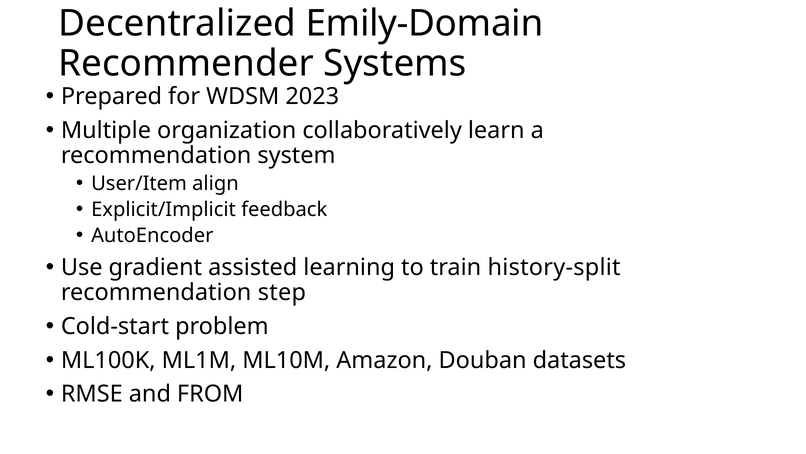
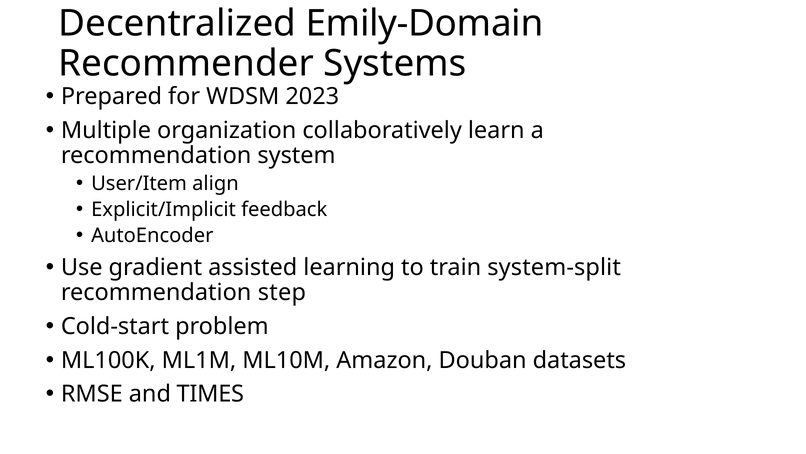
history-split: history-split -> system-split
FROM: FROM -> TIMES
